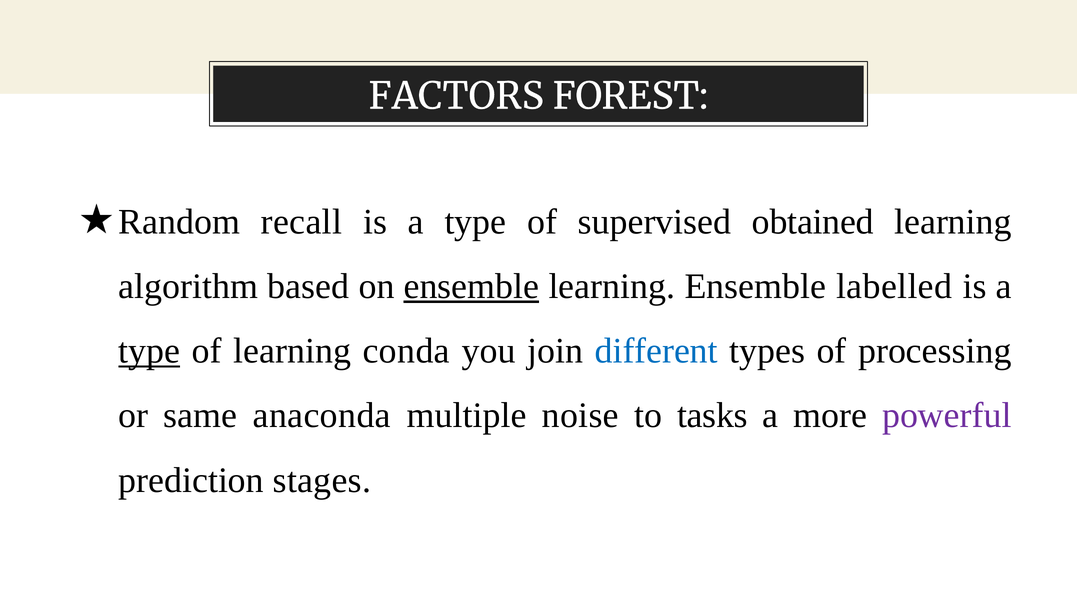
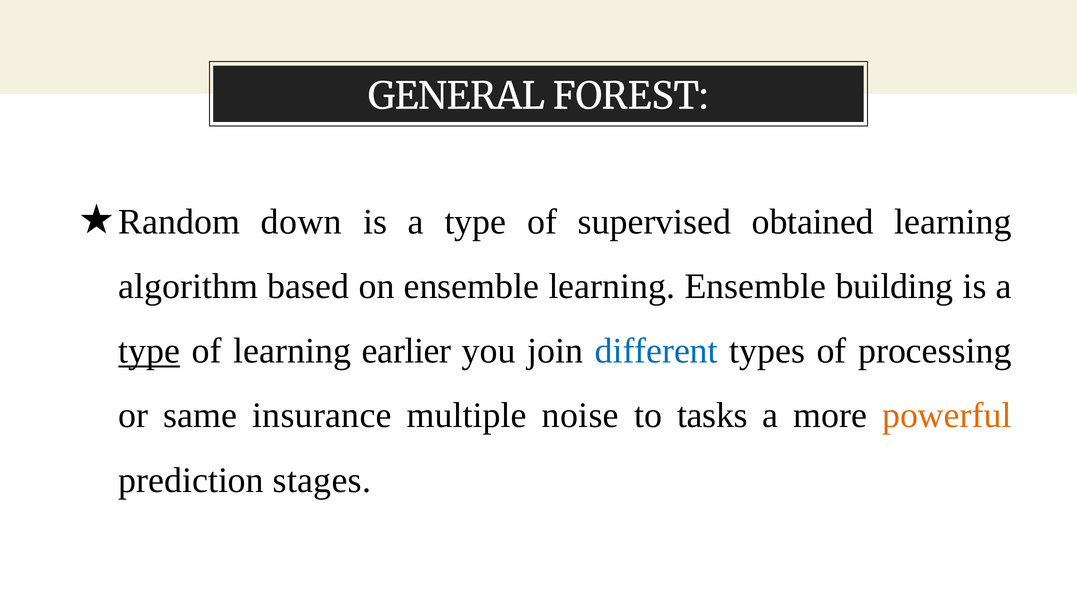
FACTORS: FACTORS -> GENERAL
recall: recall -> down
ensemble at (471, 286) underline: present -> none
labelled: labelled -> building
conda: conda -> earlier
anaconda: anaconda -> insurance
powerful colour: purple -> orange
